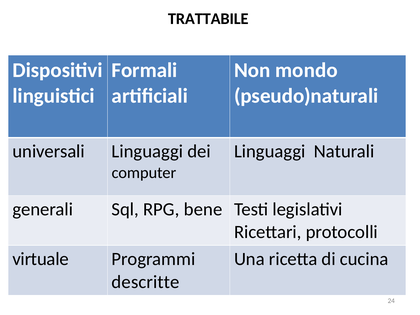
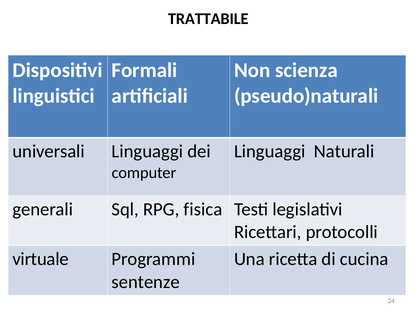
mondo: mondo -> scienza
bene: bene -> fisica
descritte: descritte -> sentenze
